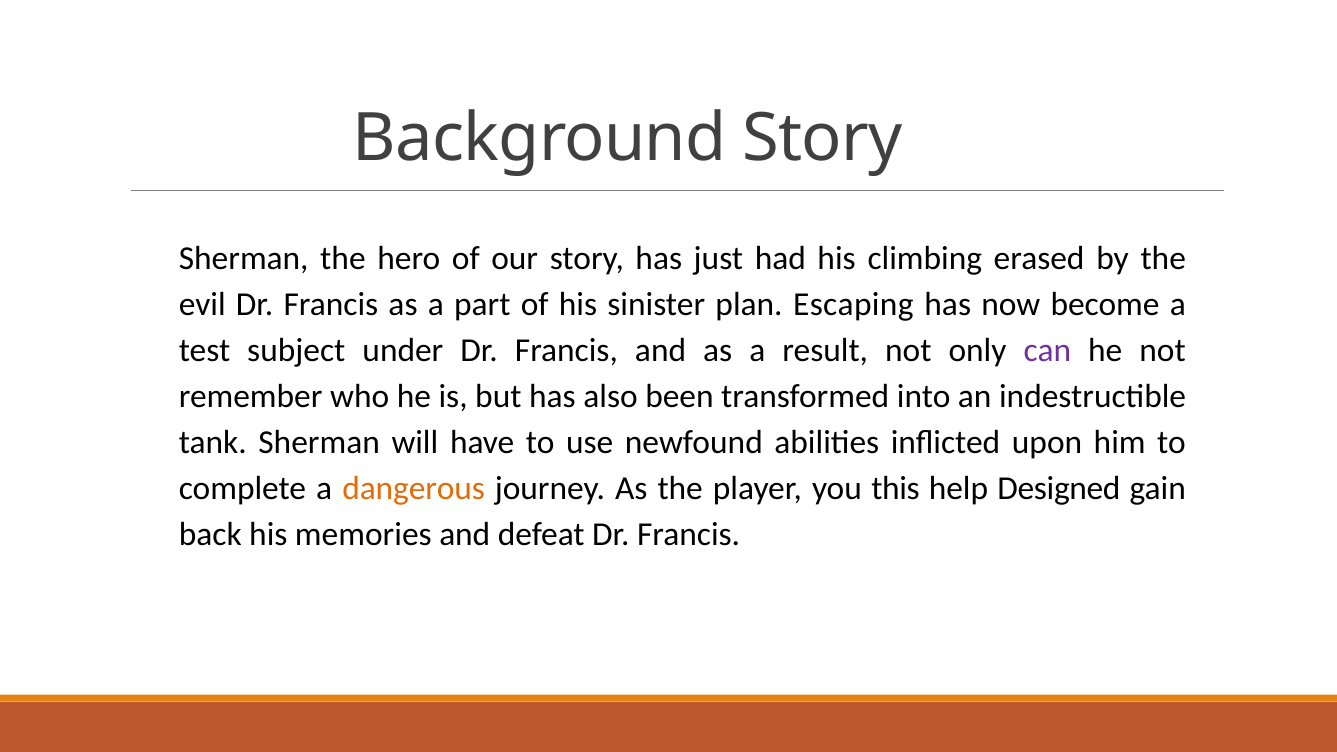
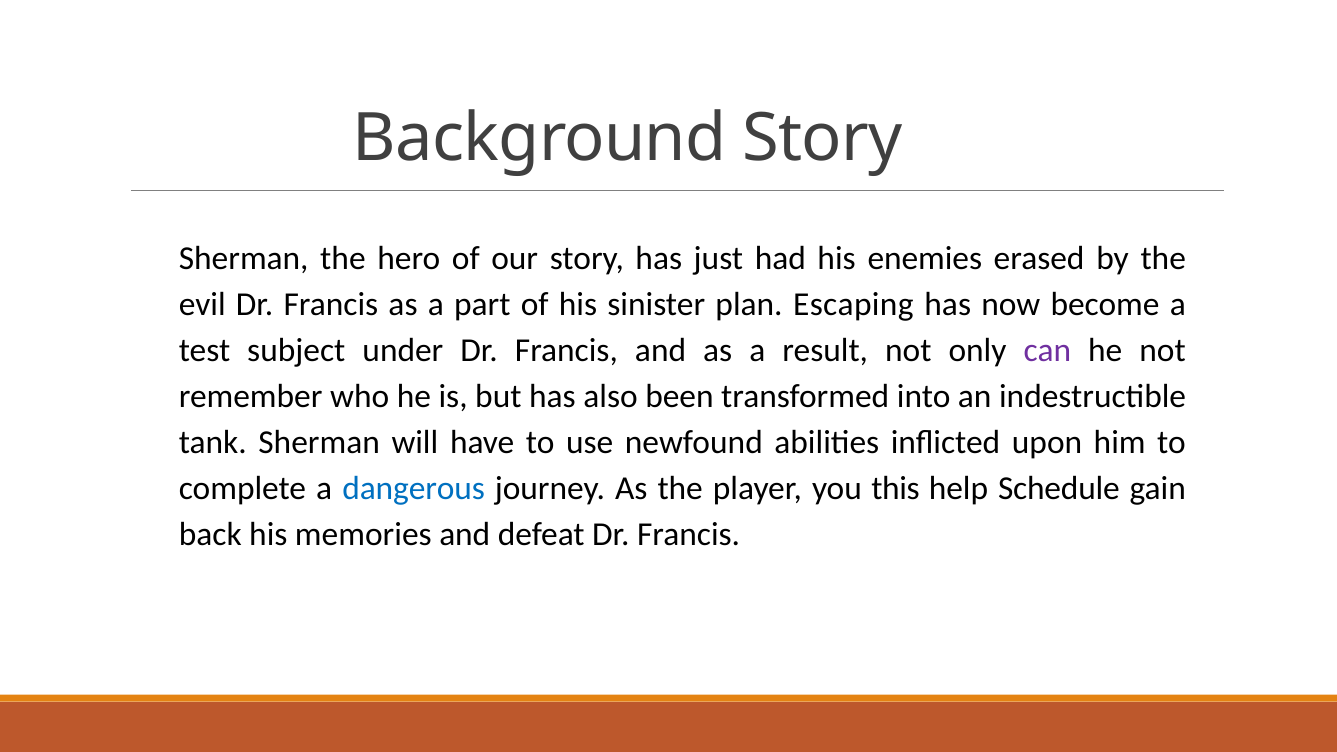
climbing: climbing -> enemies
dangerous colour: orange -> blue
Designed: Designed -> Schedule
